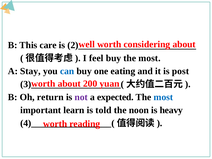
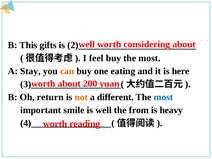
care: care -> gifts
can colour: blue -> orange
post: post -> here
not colour: purple -> orange
expected: expected -> different
learn: learn -> smile
is told: told -> well
noon: noon -> from
